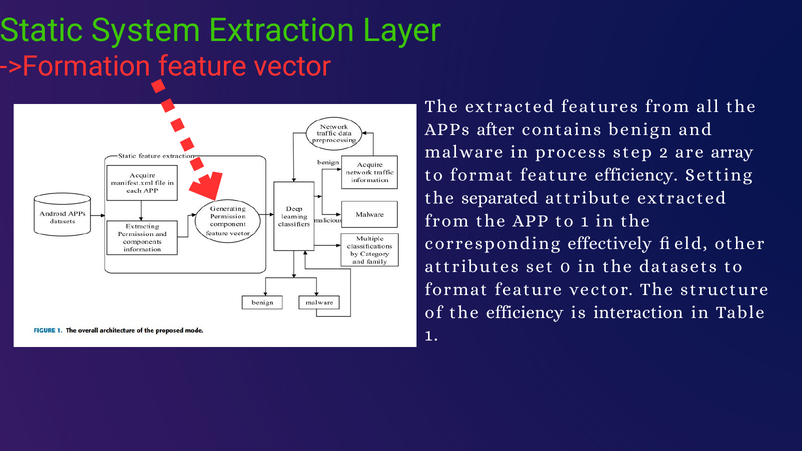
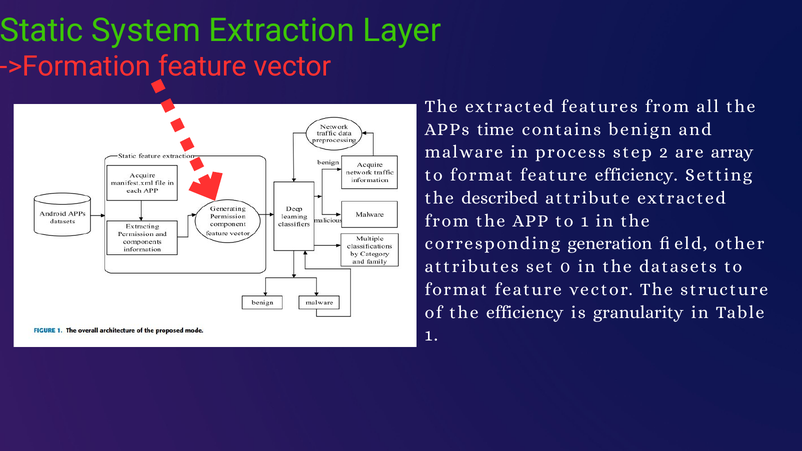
after: after -> time
separated: separated -> described
effectively: effectively -> generation
interaction: interaction -> granularity
